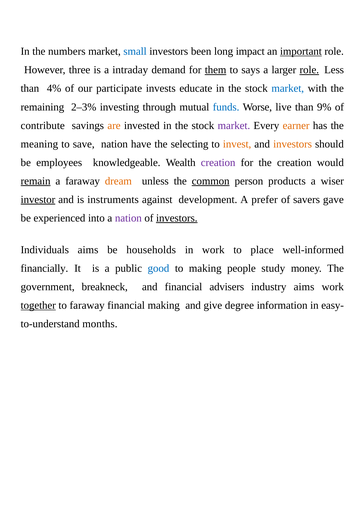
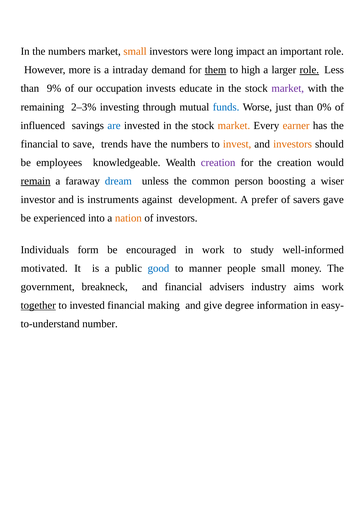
small at (135, 51) colour: blue -> orange
been: been -> were
important underline: present -> none
three: three -> more
says: says -> high
4%: 4% -> 9%
participate: participate -> occupation
market at (288, 88) colour: blue -> purple
live: live -> just
9%: 9% -> 0%
contribute: contribute -> influenced
are colour: orange -> blue
market at (234, 126) colour: purple -> orange
meaning at (39, 144): meaning -> financial
save nation: nation -> trends
have the selecting: selecting -> numbers
dream colour: orange -> blue
common underline: present -> none
products: products -> boosting
investor underline: present -> none
nation at (128, 218) colour: purple -> orange
investors at (177, 218) underline: present -> none
Individuals aims: aims -> form
households: households -> encouraged
place: place -> study
financially: financially -> motivated
to making: making -> manner
people study: study -> small
to faraway: faraway -> invested
months: months -> number
